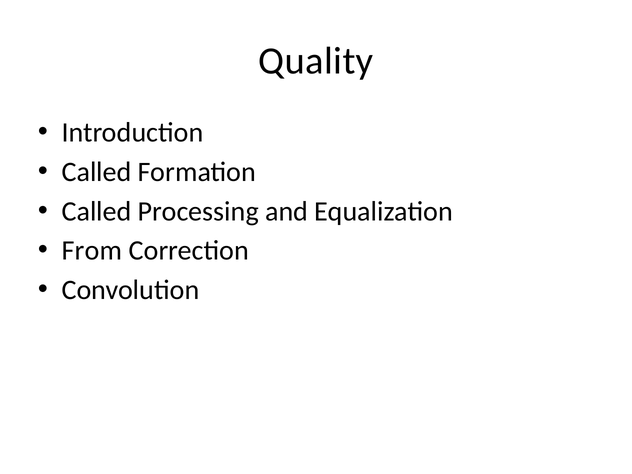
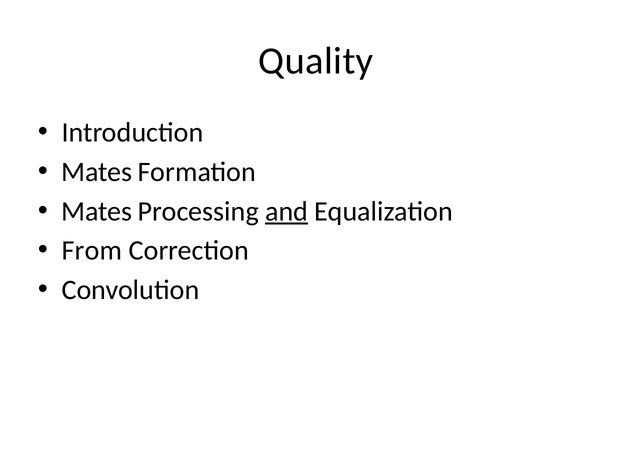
Called at (97, 172): Called -> Mates
Called at (97, 211): Called -> Mates
and underline: none -> present
